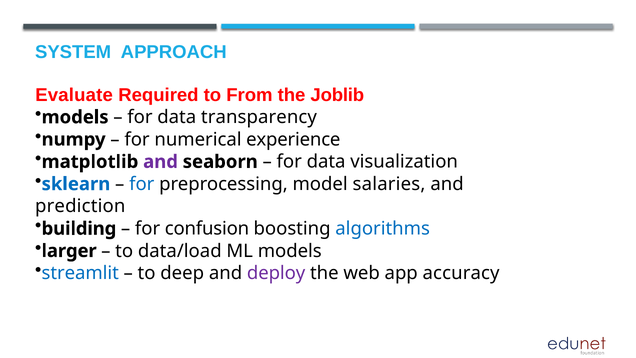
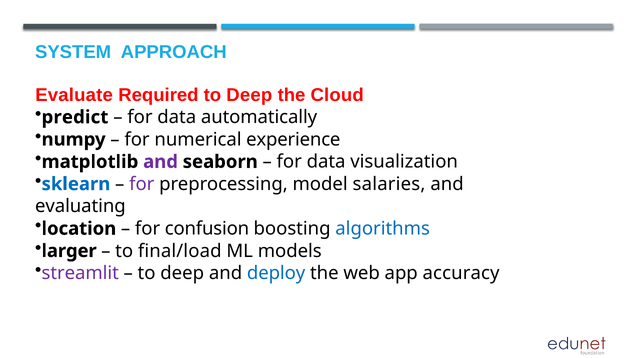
Required to From: From -> Deep
Joblib: Joblib -> Cloud
models at (75, 117): models -> predict
transparency: transparency -> automatically
for at (142, 184) colour: blue -> purple
prediction: prediction -> evaluating
building: building -> location
data/load: data/load -> final/load
streamlit colour: blue -> purple
deploy colour: purple -> blue
